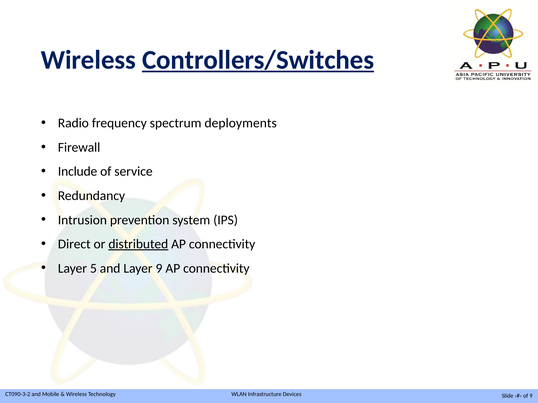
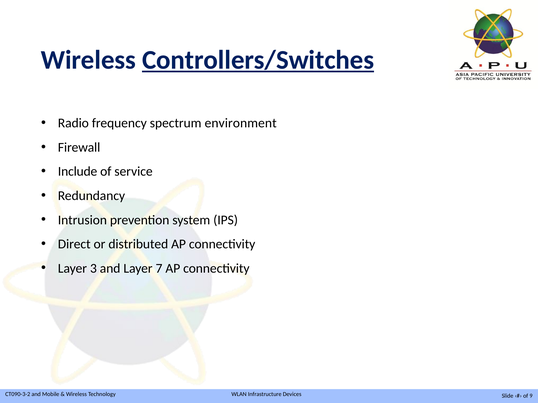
deployments: deployments -> environment
distributed underline: present -> none
5: 5 -> 3
Layer 9: 9 -> 7
